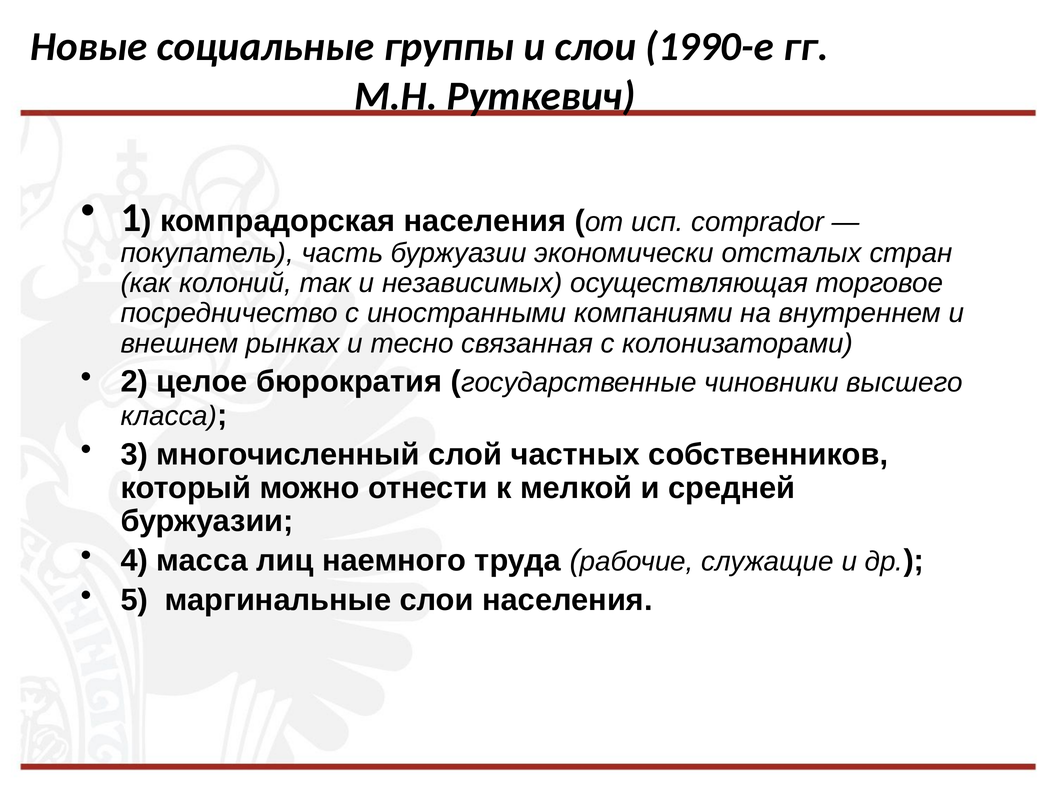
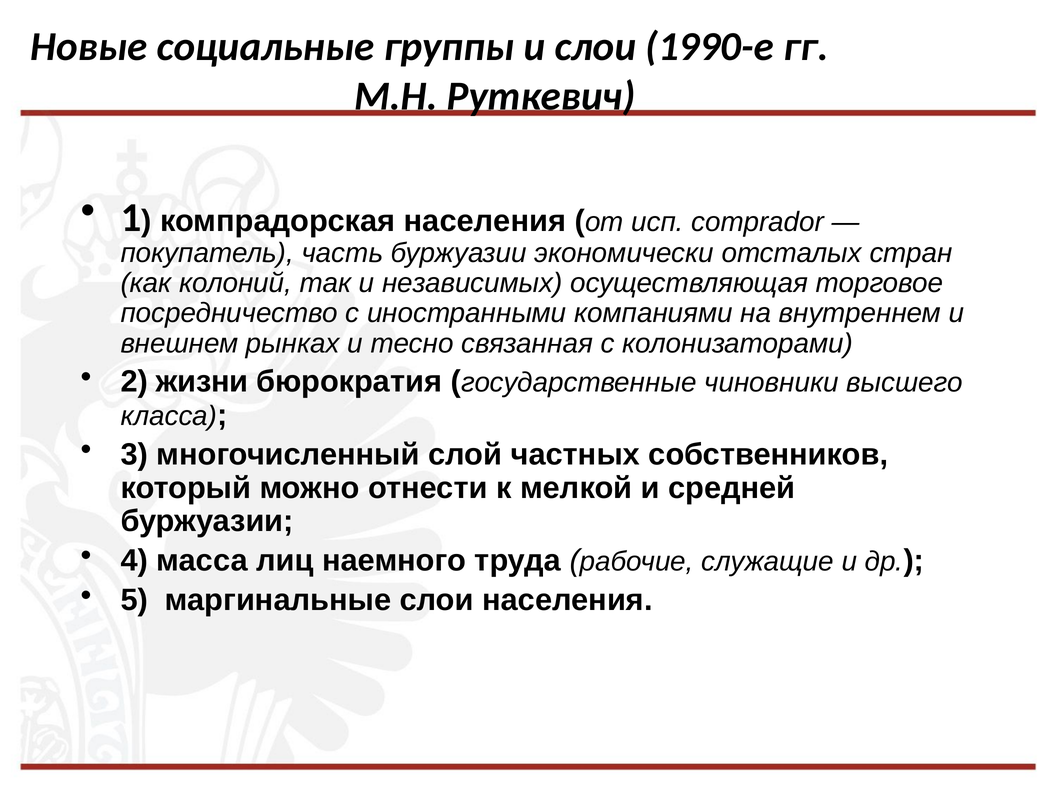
целое: целое -> жизни
